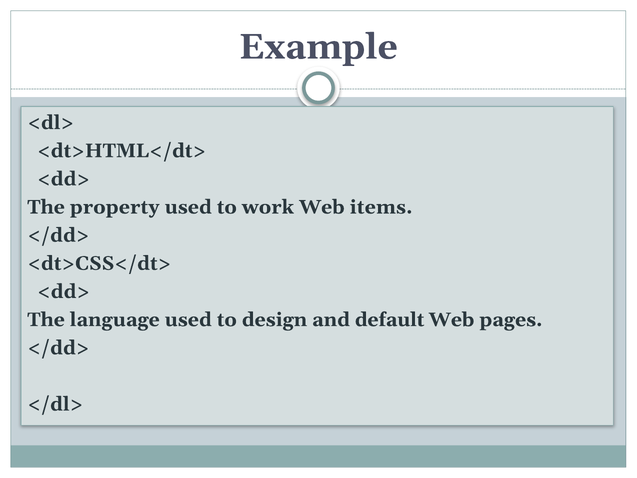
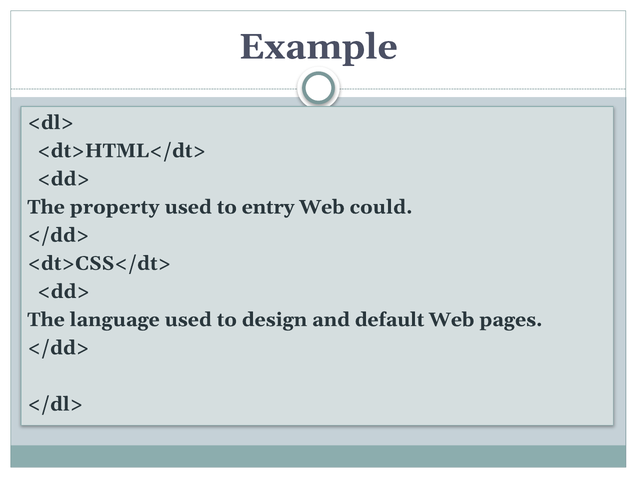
work: work -> entry
items: items -> could
